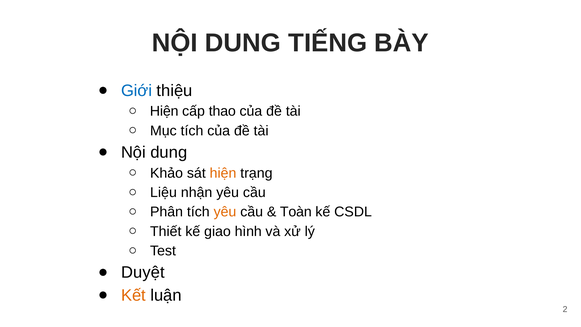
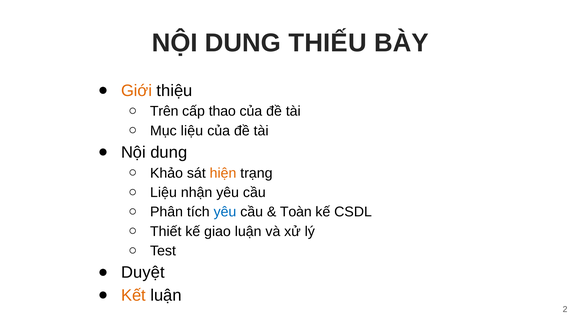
TIẾNG: TIẾNG -> THIẾU
Giới colour: blue -> orange
Hiện at (164, 111): Hiện -> Trên
Mục tích: tích -> liệu
yêu at (225, 212) colour: orange -> blue
giao hình: hình -> luận
